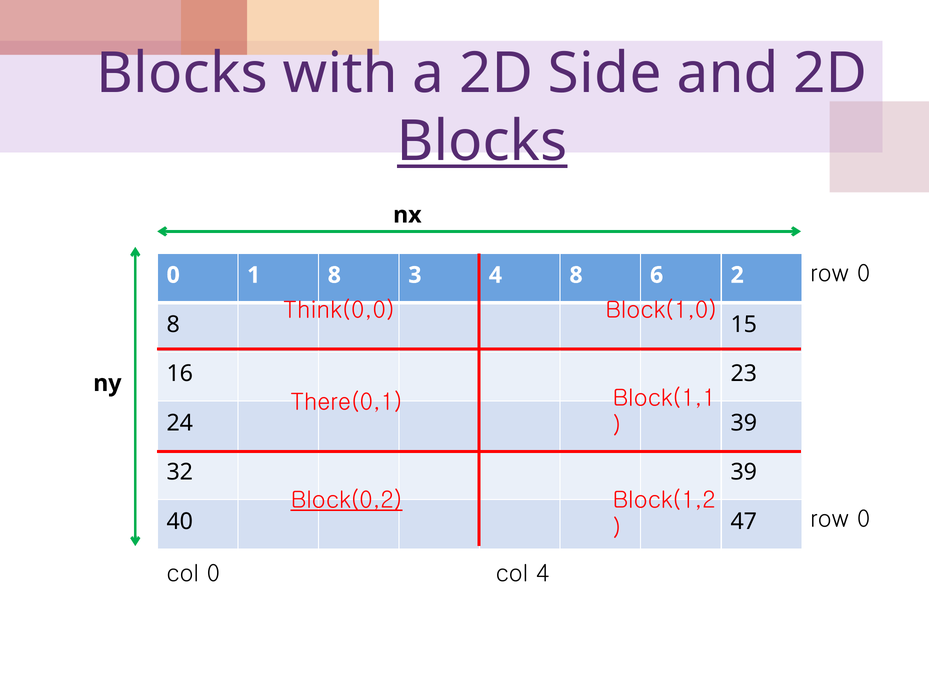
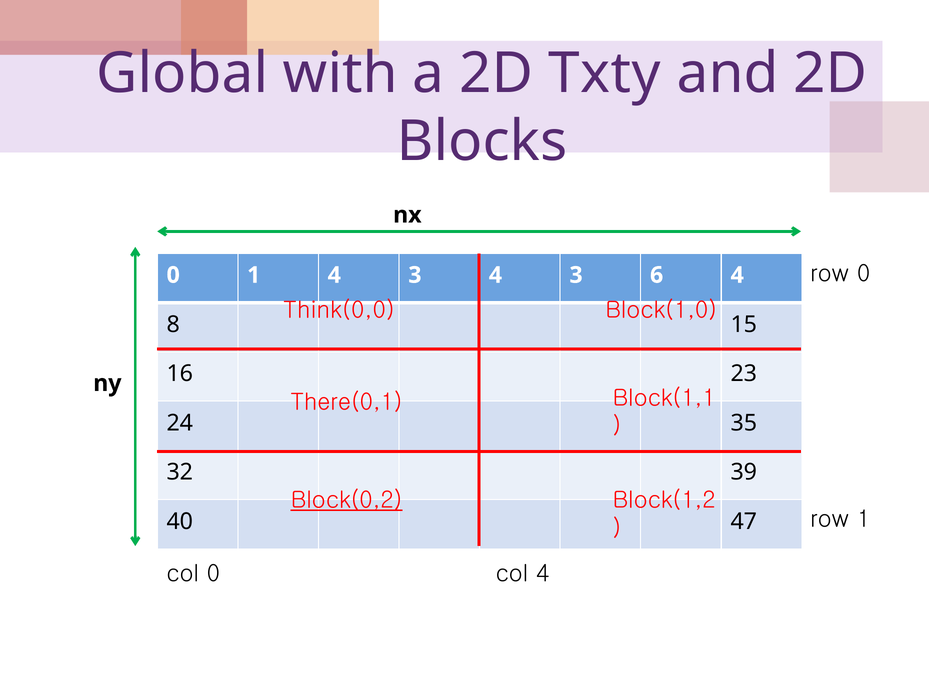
Blocks at (182, 74): Blocks -> Global
Side: Side -> Txty
Blocks at (482, 142) underline: present -> none
1 8: 8 -> 4
3 4 8: 8 -> 3
6 2: 2 -> 4
24 39: 39 -> 35
0 at (864, 519): 0 -> 1
